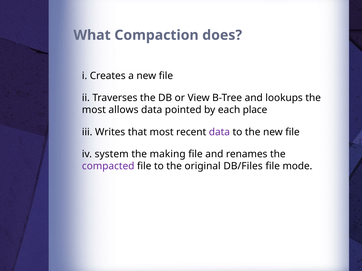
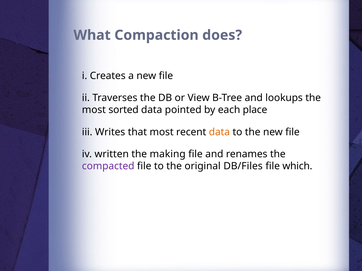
allows: allows -> sorted
data at (219, 132) colour: purple -> orange
system: system -> written
mode: mode -> which
